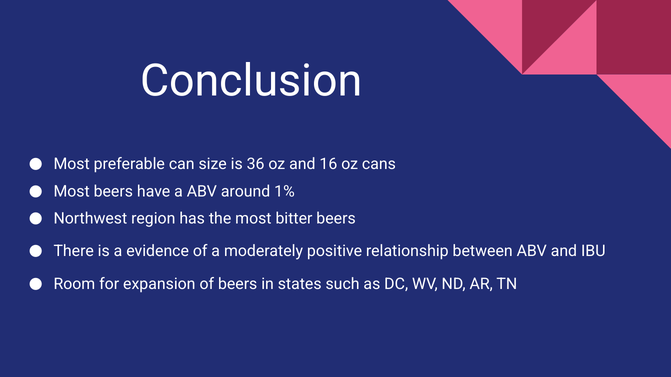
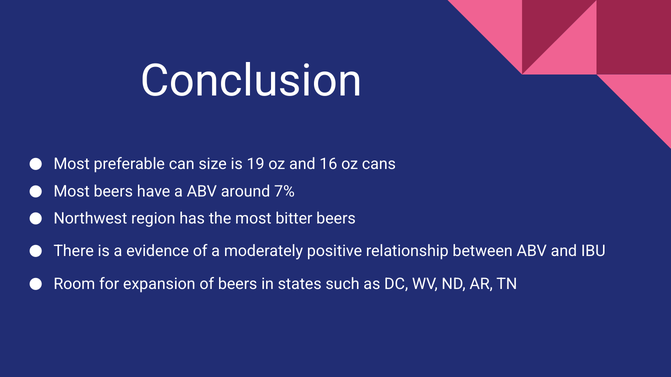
36: 36 -> 19
1%: 1% -> 7%
